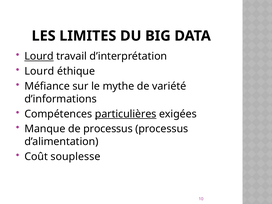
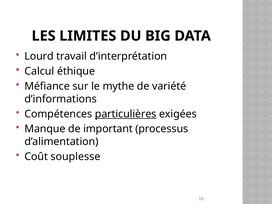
Lourd at (39, 56) underline: present -> none
Lourd at (39, 71): Lourd -> Calcul
de processus: processus -> important
